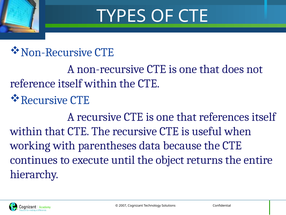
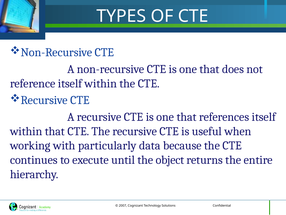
parentheses: parentheses -> particularly
